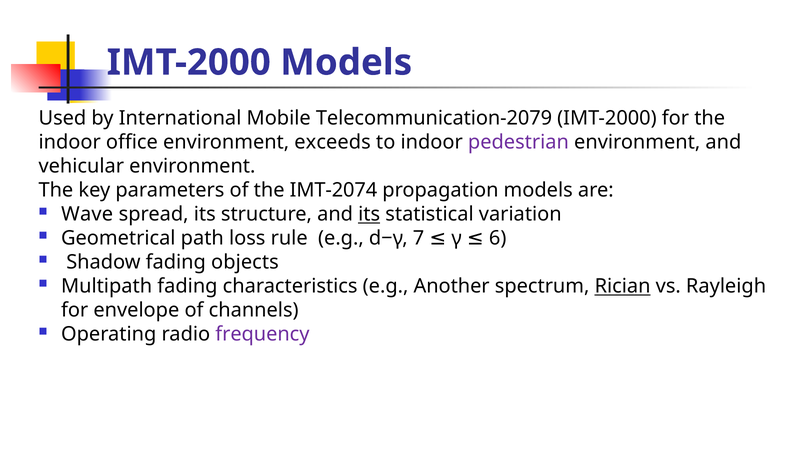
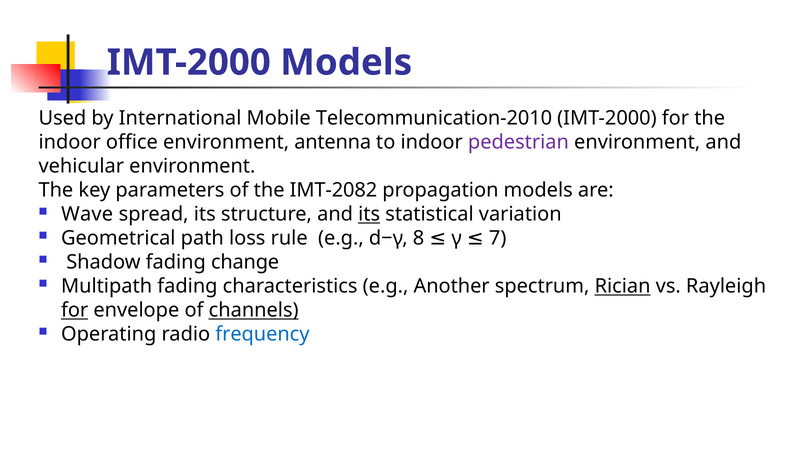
Telecommunication-2079: Telecommunication-2079 -> Telecommunication-2010
exceeds: exceeds -> antenna
IMT-2074: IMT-2074 -> IMT-2082
7: 7 -> 8
6: 6 -> 7
objects: objects -> change
for at (75, 310) underline: none -> present
channels underline: none -> present
frequency colour: purple -> blue
